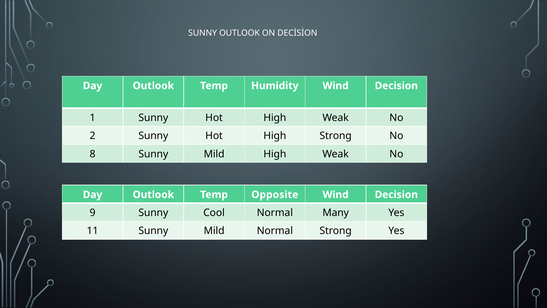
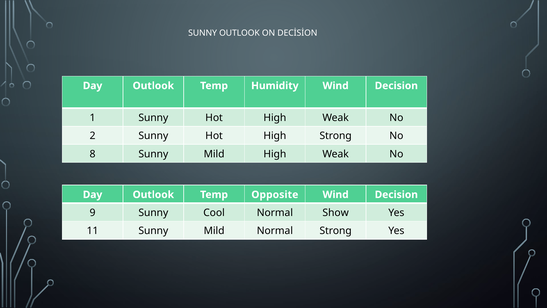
Many: Many -> Show
